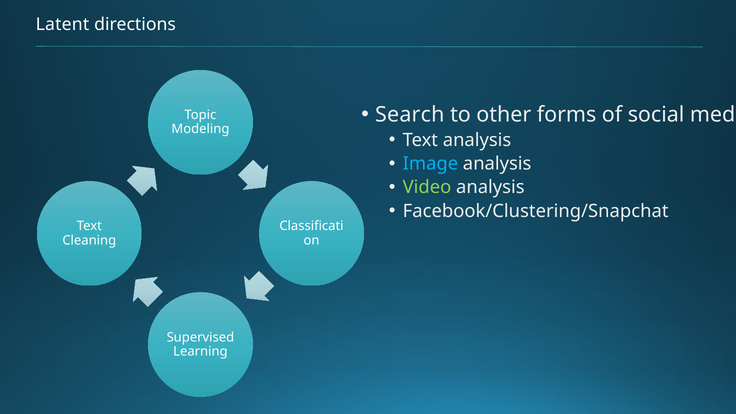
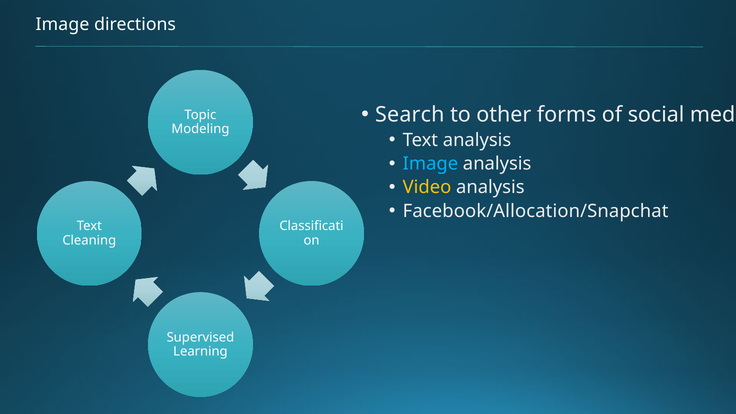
Latent at (62, 25): Latent -> Image
Video colour: light green -> yellow
Facebook/Clustering/Snapchat: Facebook/Clustering/Snapchat -> Facebook/Allocation/Snapchat
